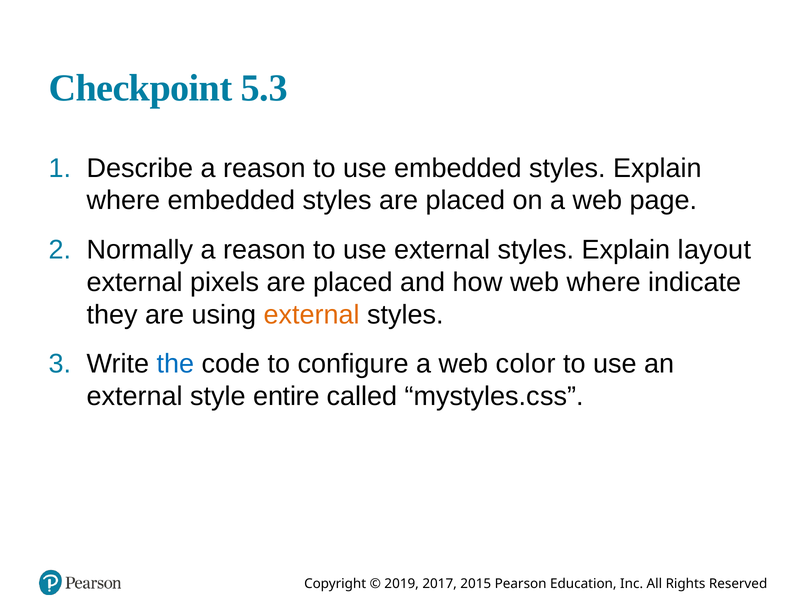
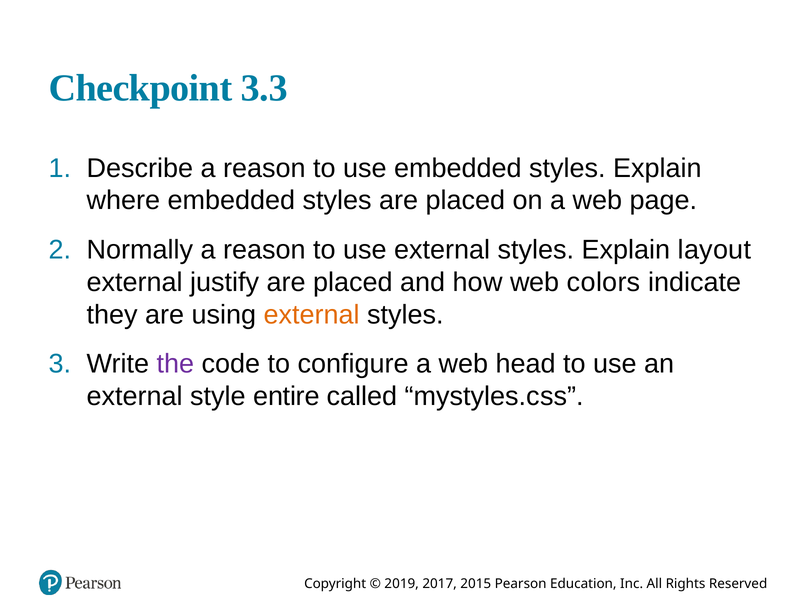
5.3: 5.3 -> 3.3
pixels: pixels -> justify
web where: where -> colors
the colour: blue -> purple
color: color -> head
